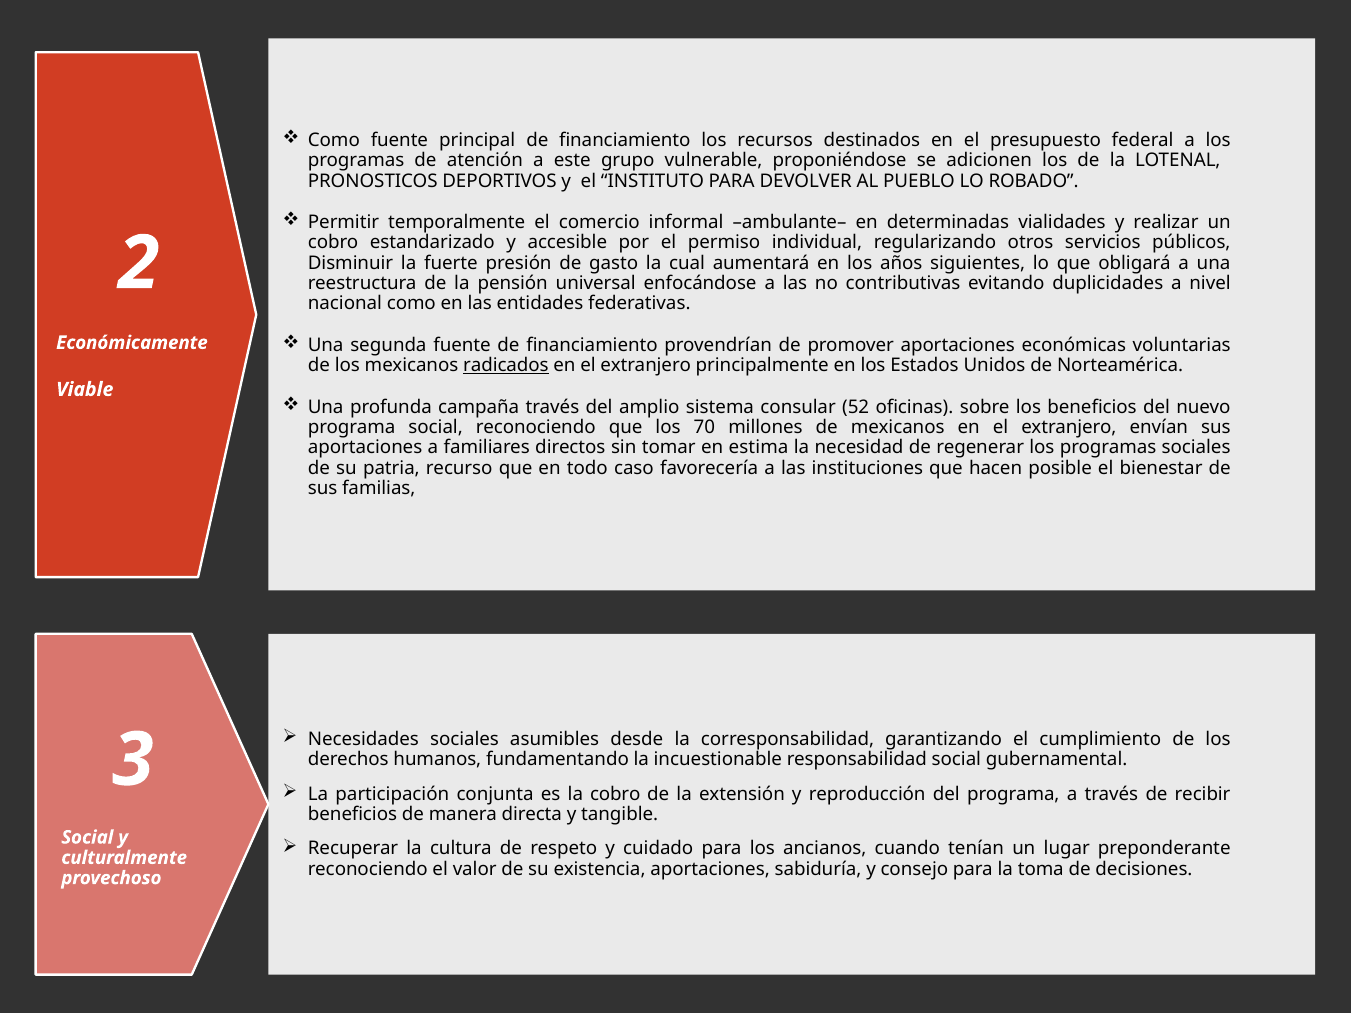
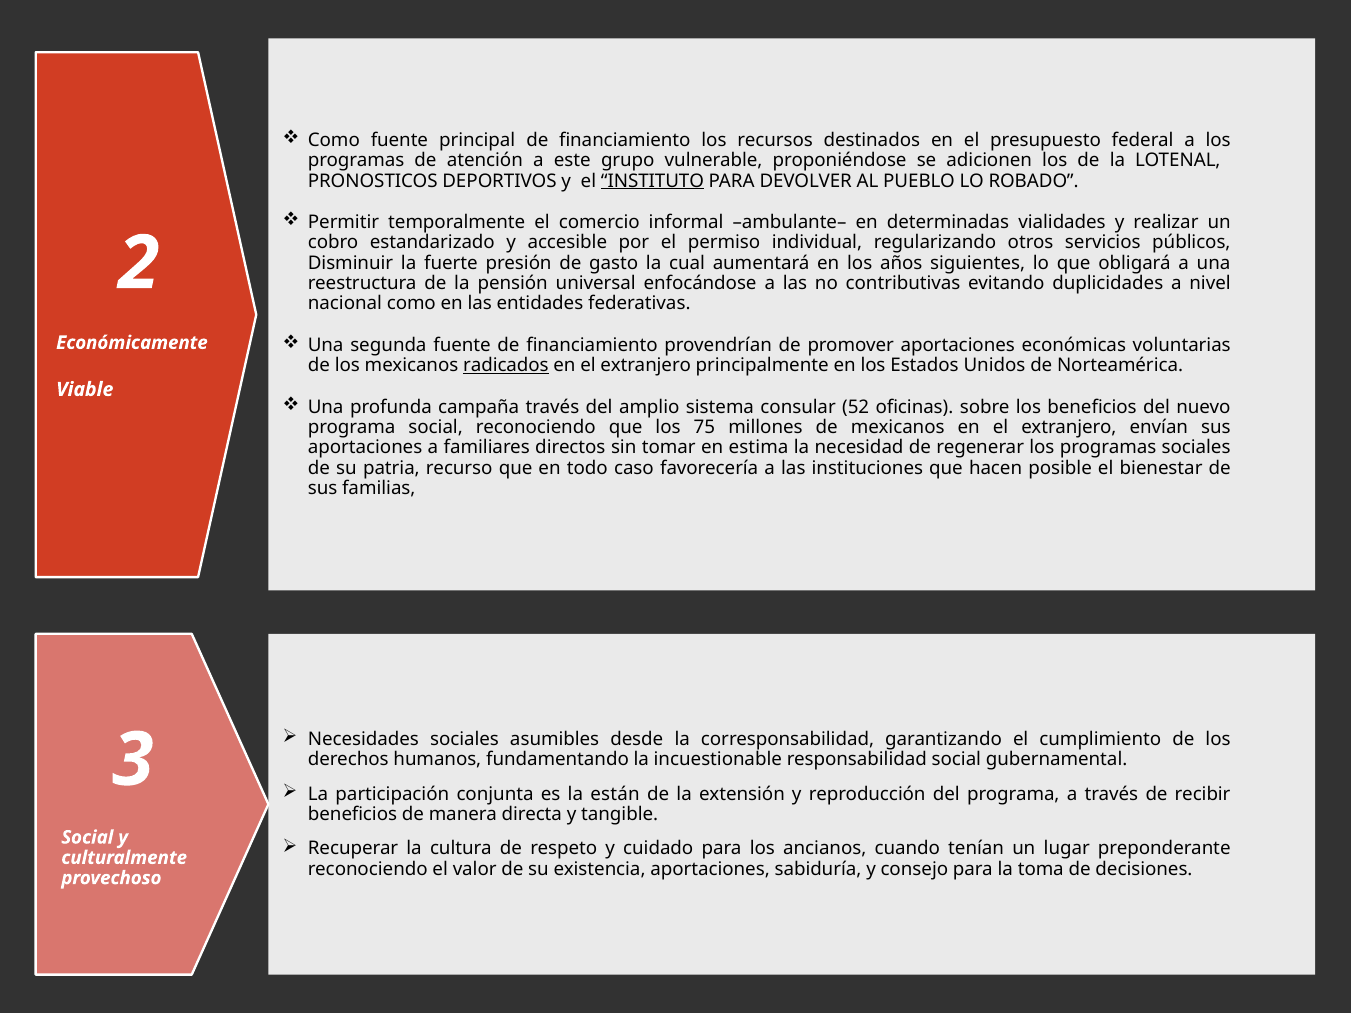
INSTITUTO underline: none -> present
70: 70 -> 75
la cobro: cobro -> están
